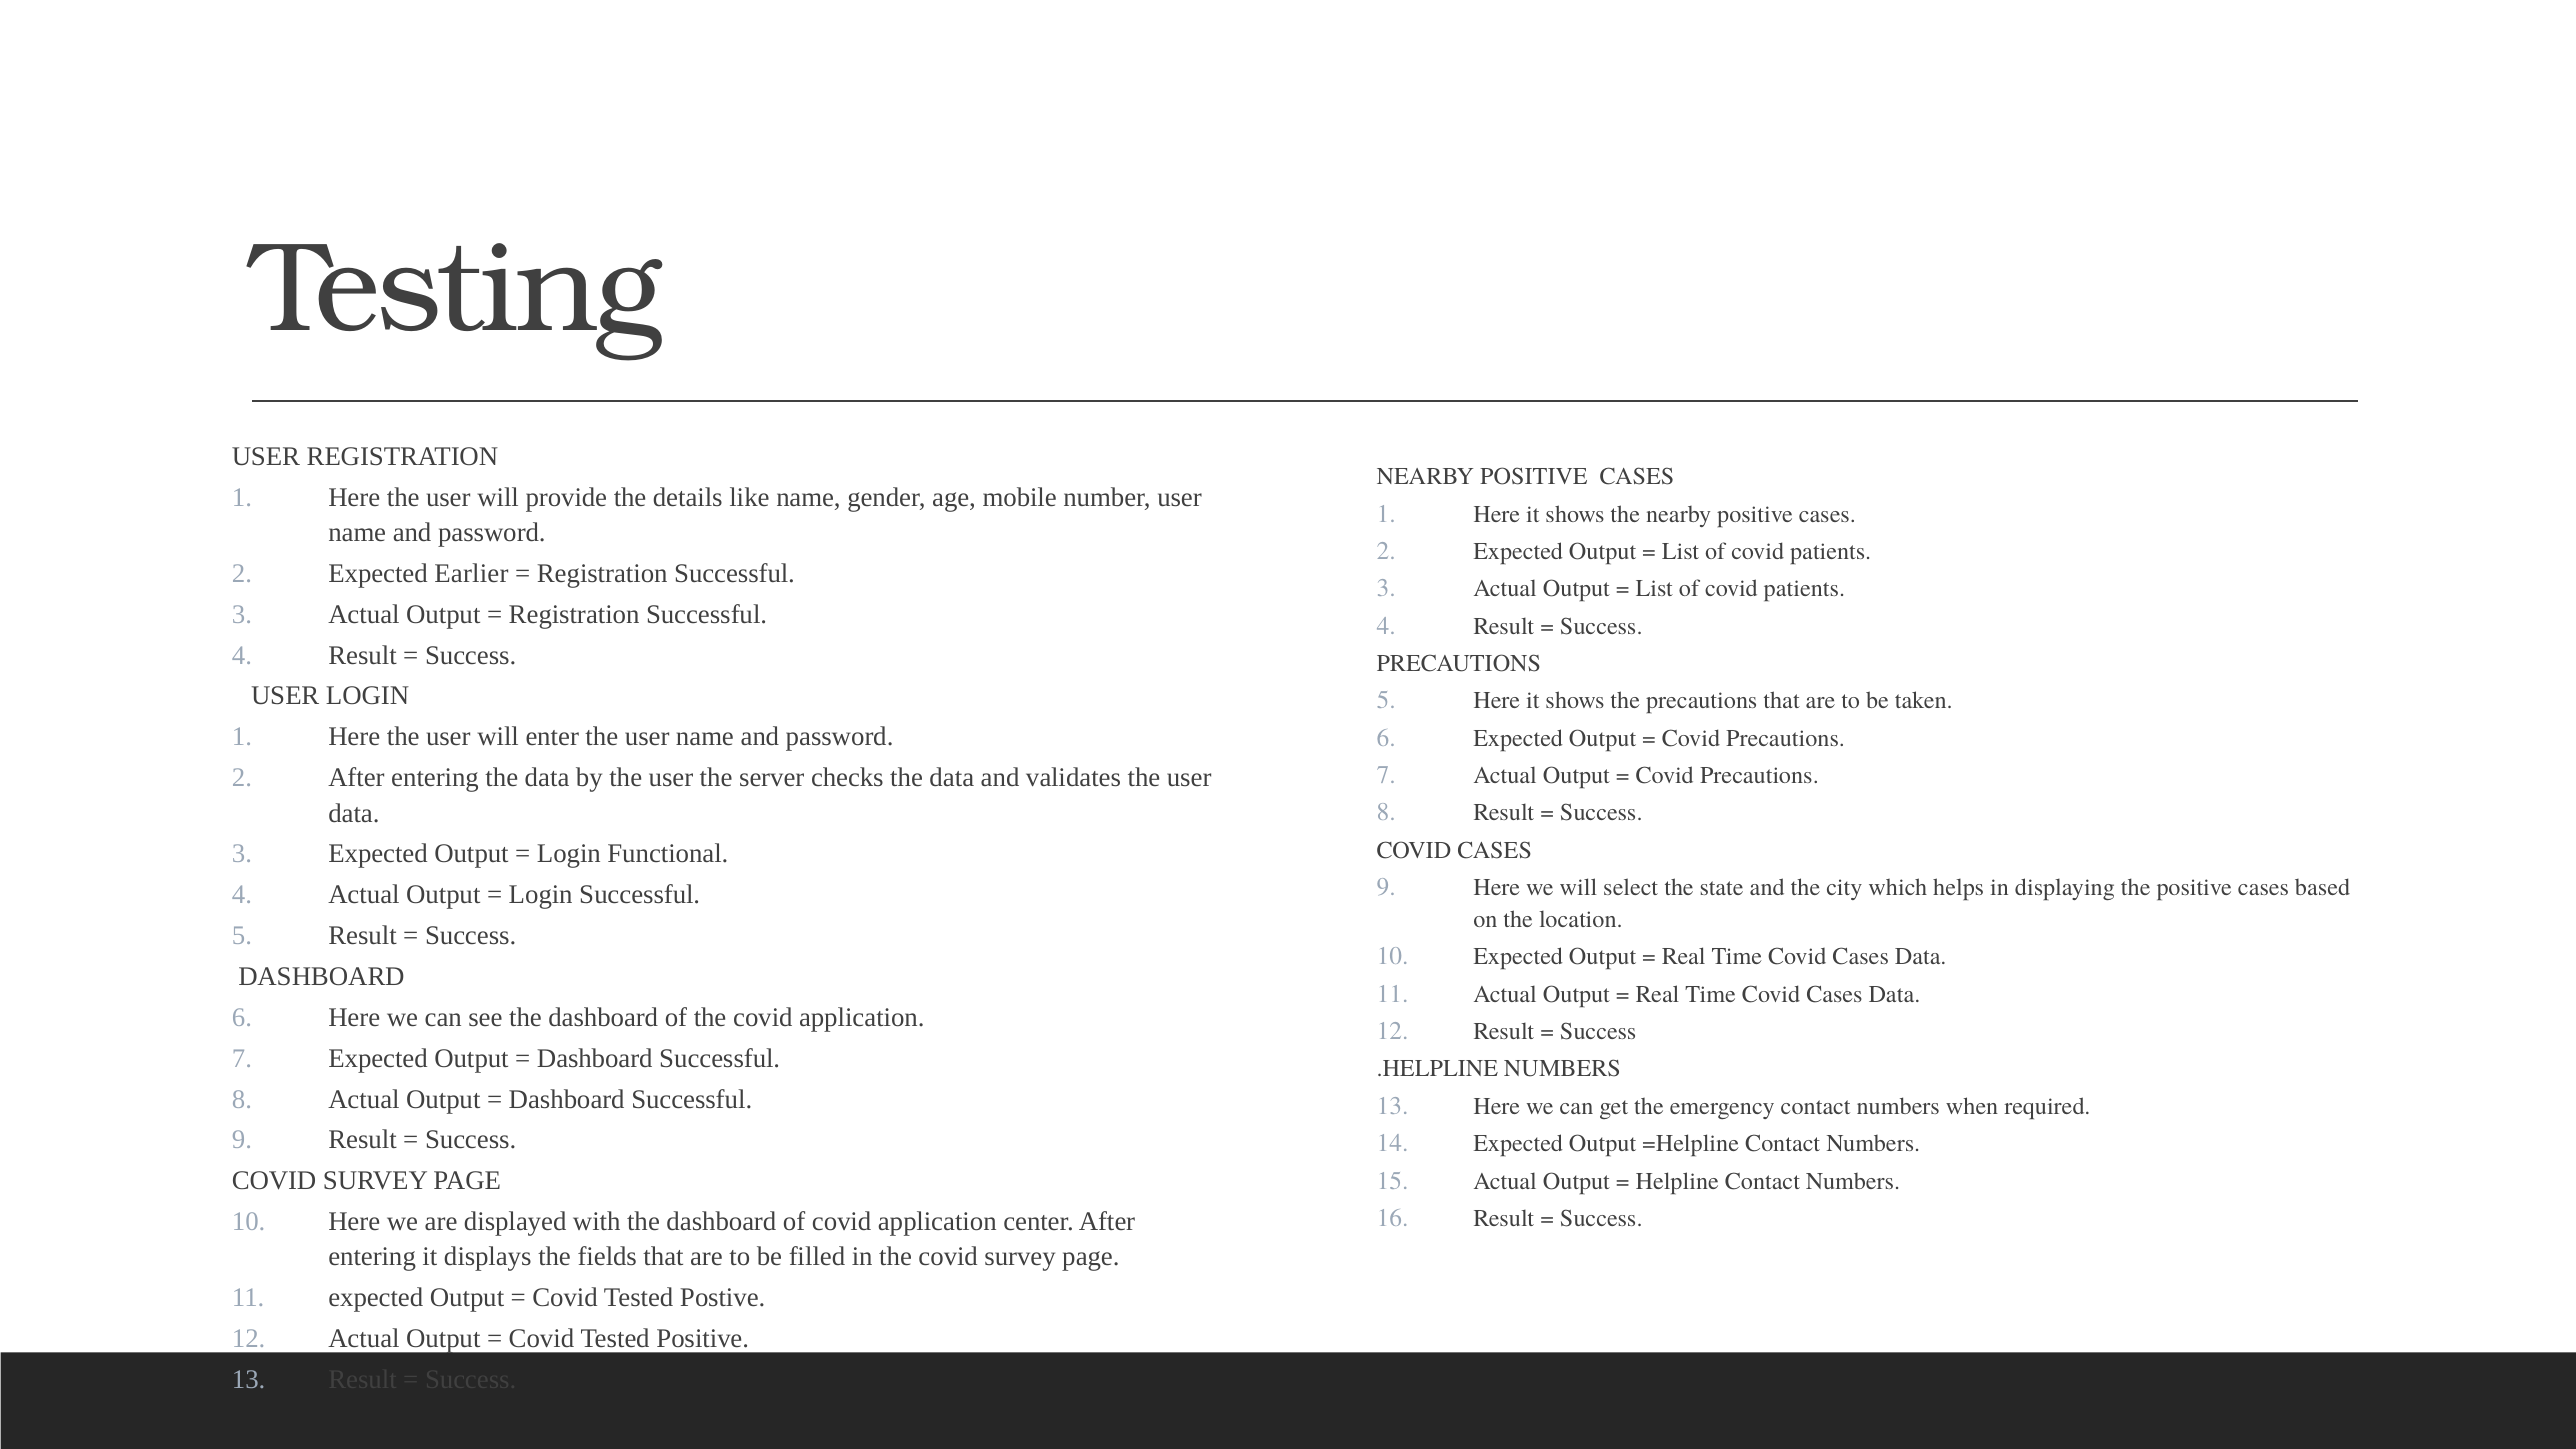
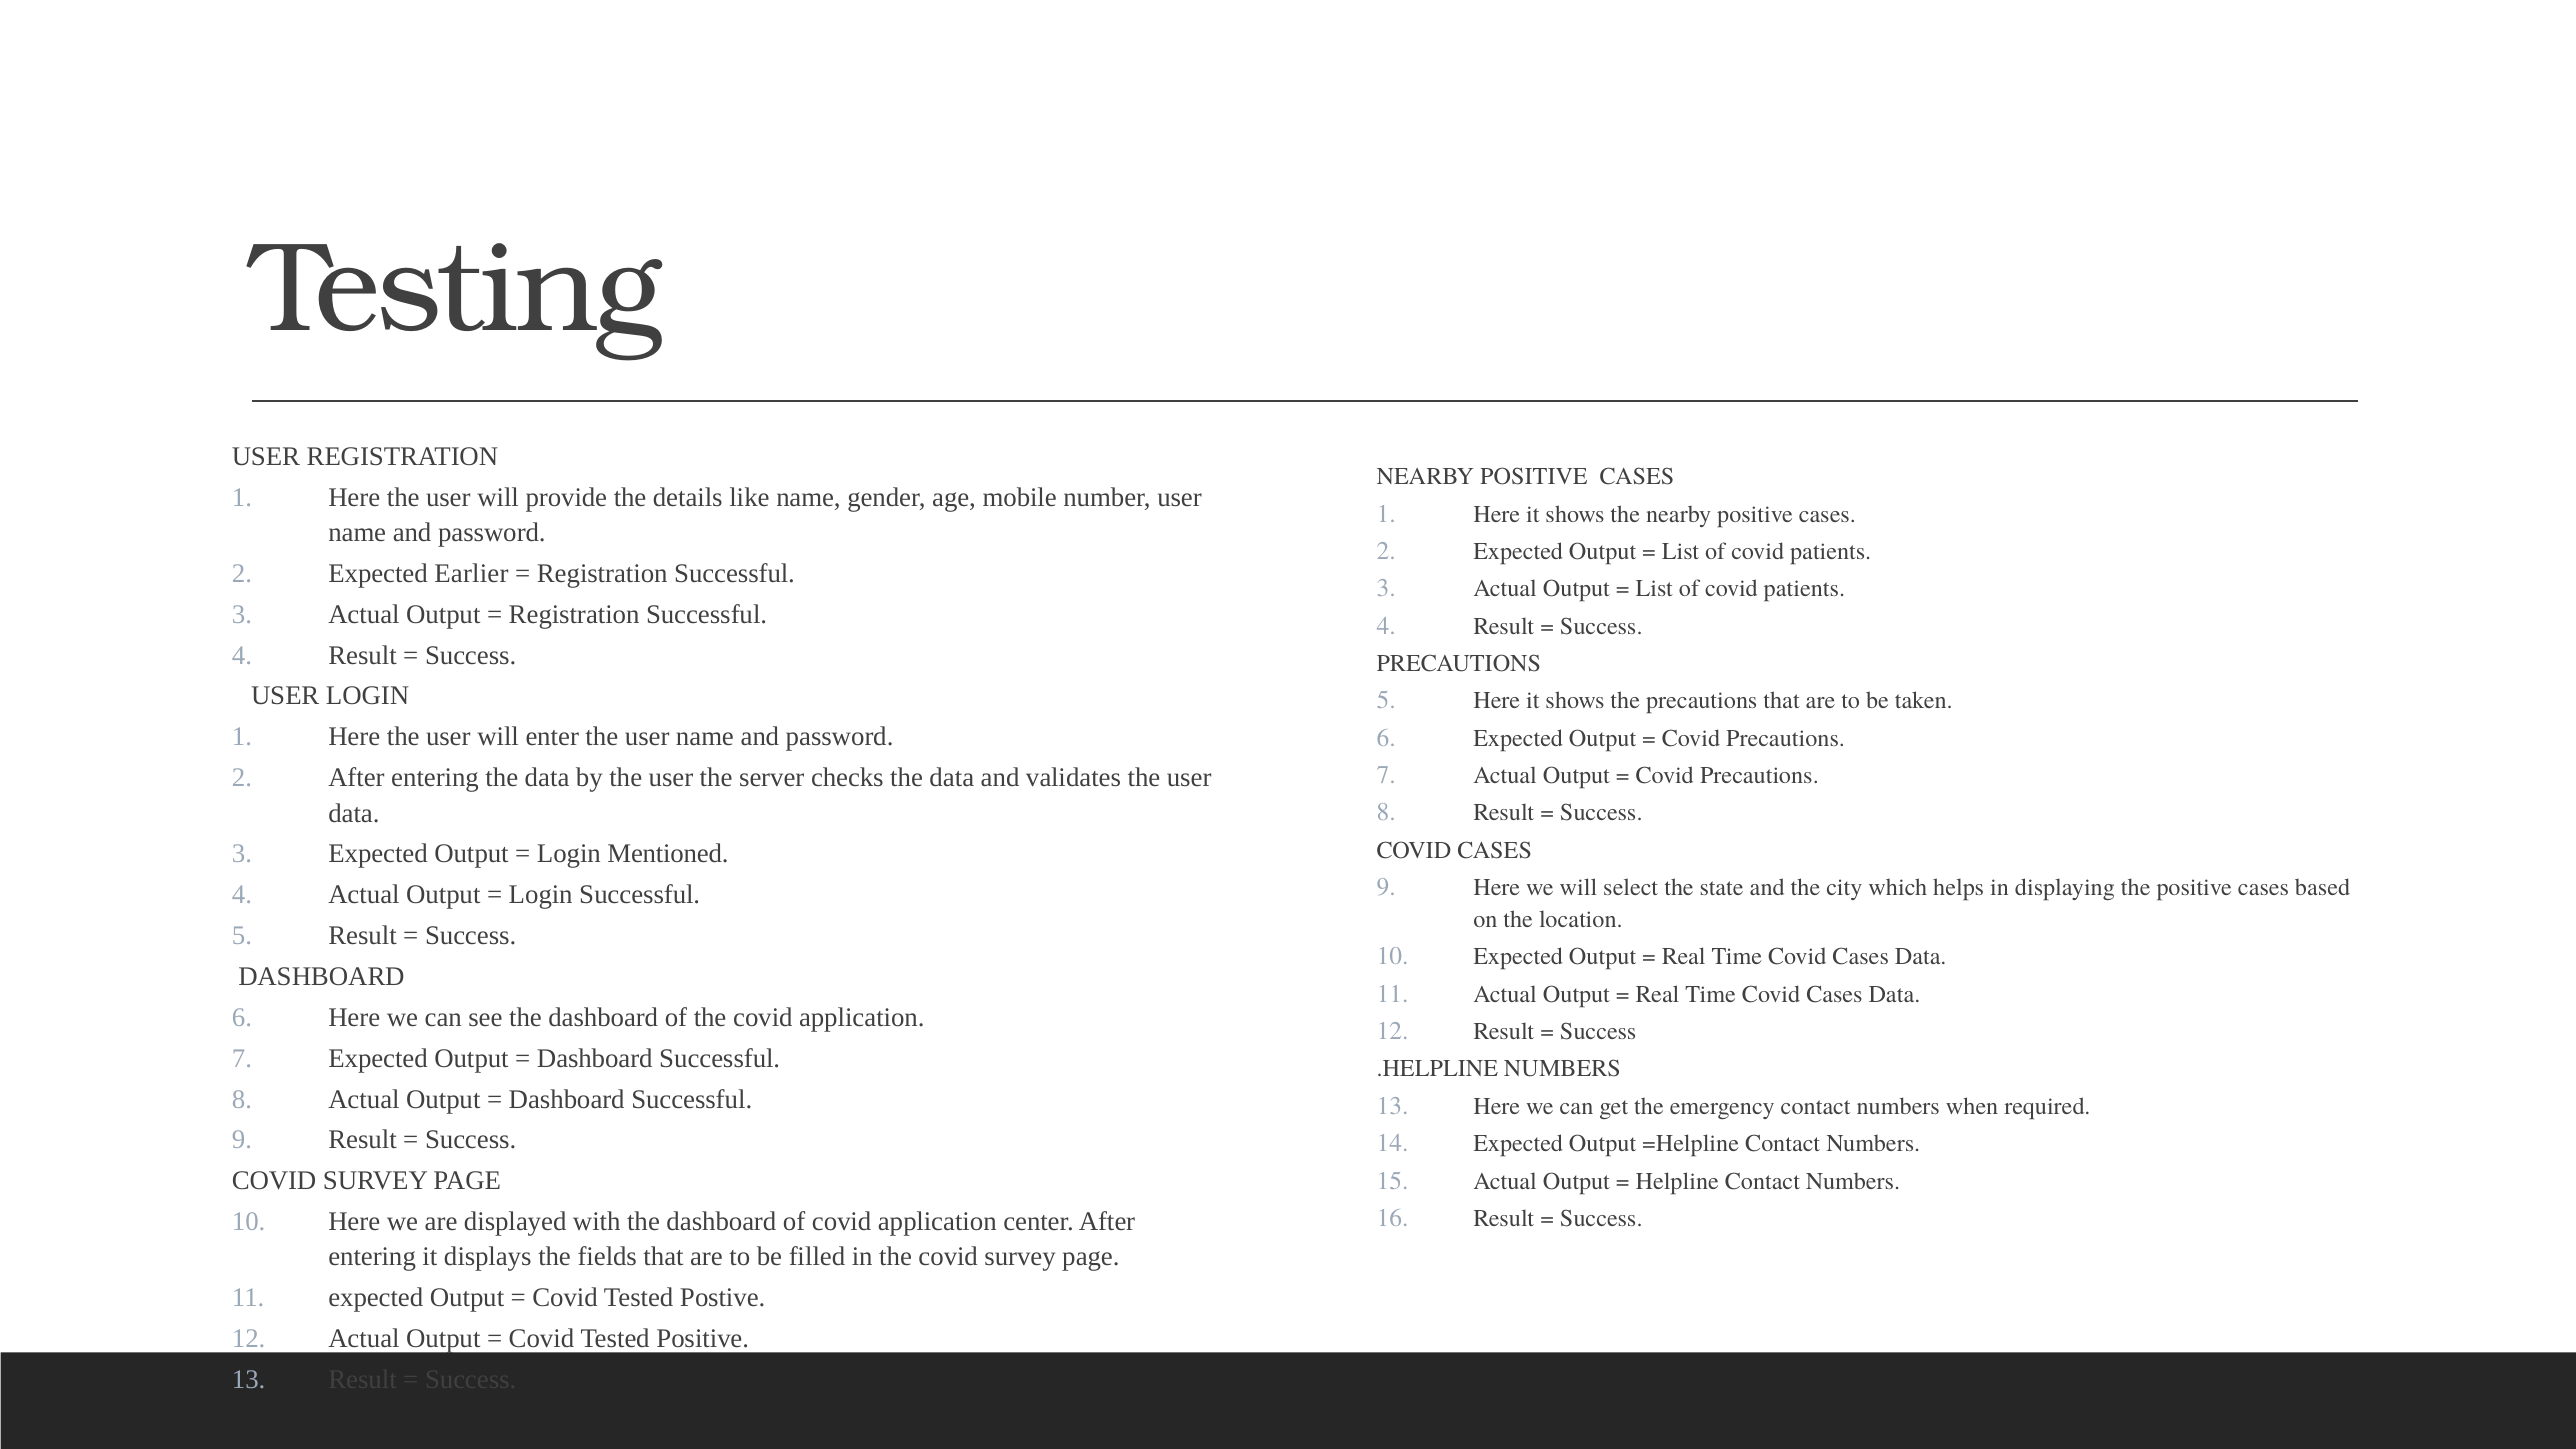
Functional: Functional -> Mentioned
